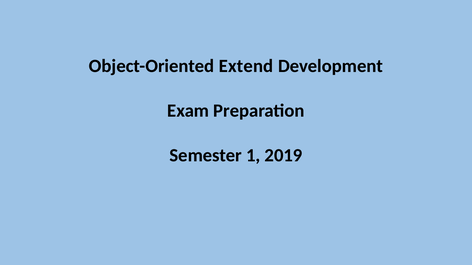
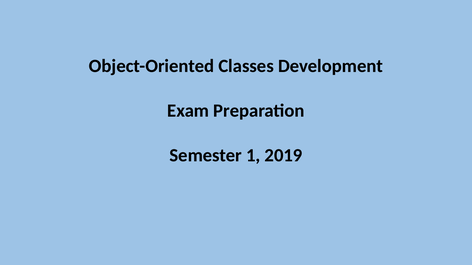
Extend: Extend -> Classes
